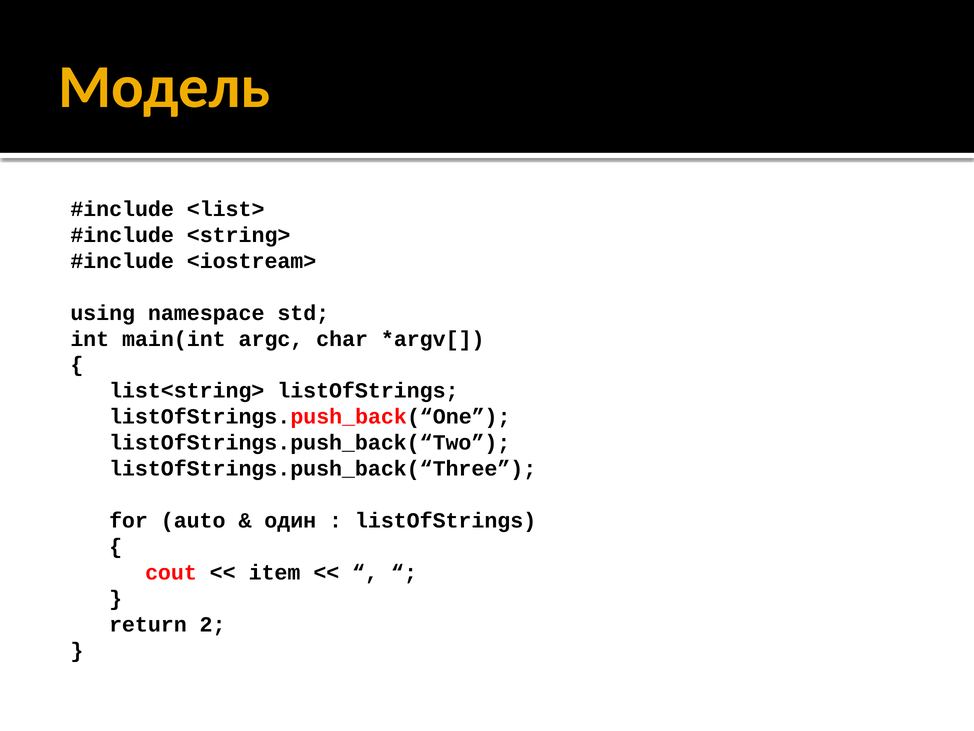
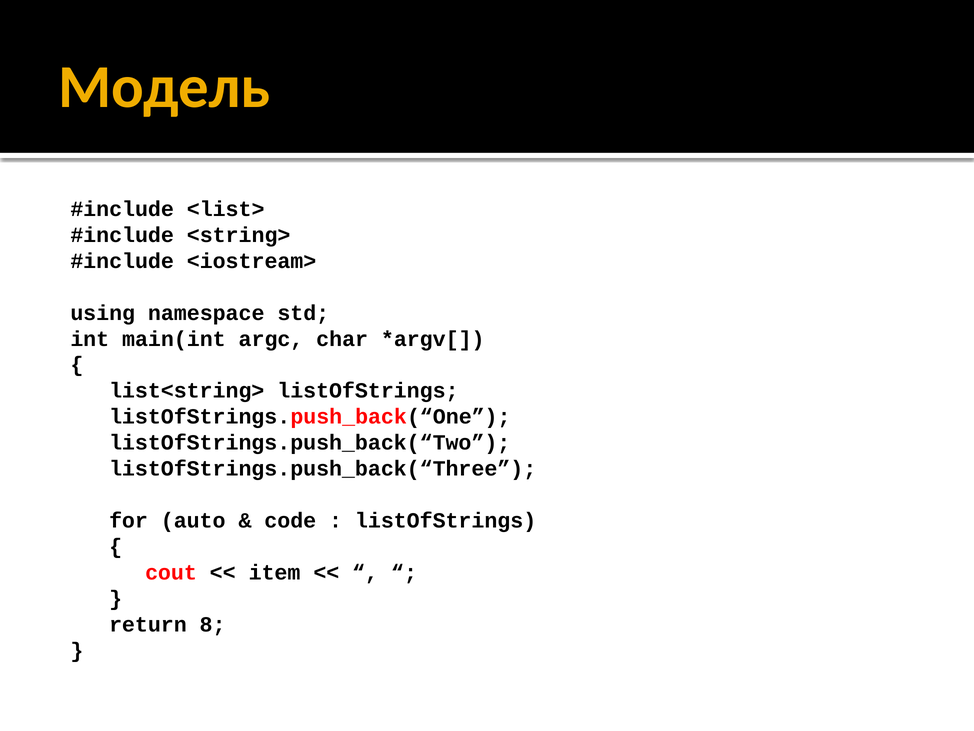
один: один -> code
2: 2 -> 8
